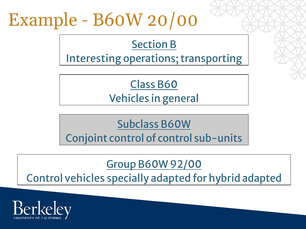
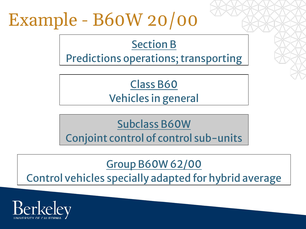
Interesting: Interesting -> Predictions
92/00: 92/00 -> 62/00
hybrid adapted: adapted -> average
